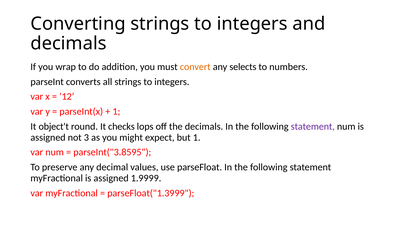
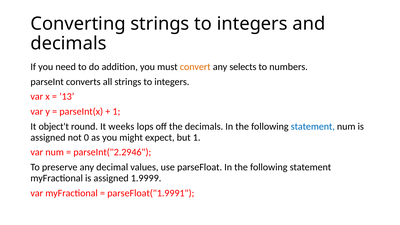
wrap: wrap -> need
’12: ’12 -> ’13
checks: checks -> weeks
statement at (313, 127) colour: purple -> blue
3: 3 -> 0
parseInt("3.8595: parseInt("3.8595 -> parseInt("2.2946
parseFloat("1.3999: parseFloat("1.3999 -> parseFloat("1.9991
